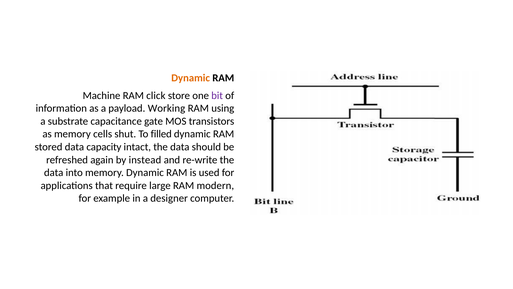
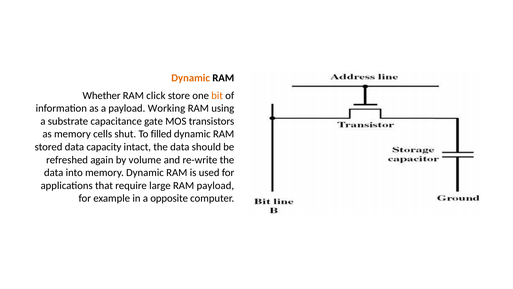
Machine: Machine -> Whether
bit colour: purple -> orange
instead: instead -> volume
RAM modern: modern -> payload
designer: designer -> opposite
